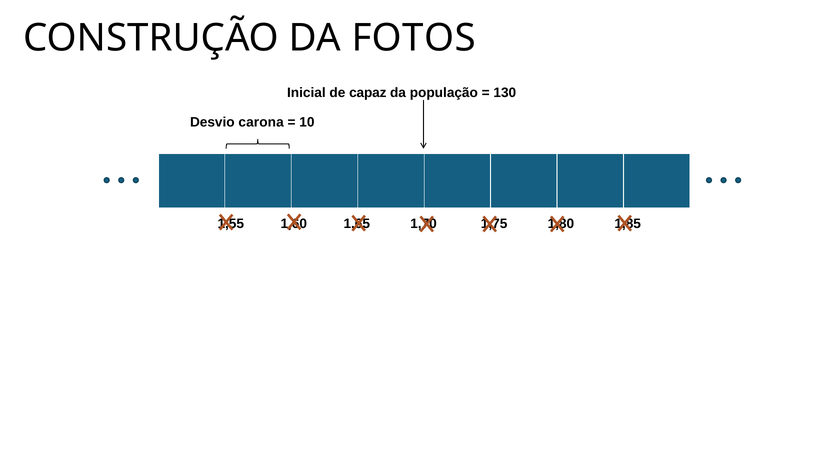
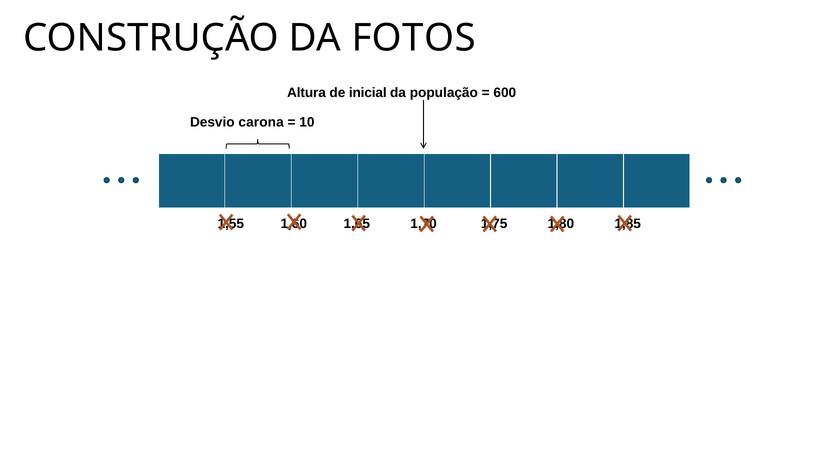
Inicial: Inicial -> Altura
capaz: capaz -> inicial
130: 130 -> 600
